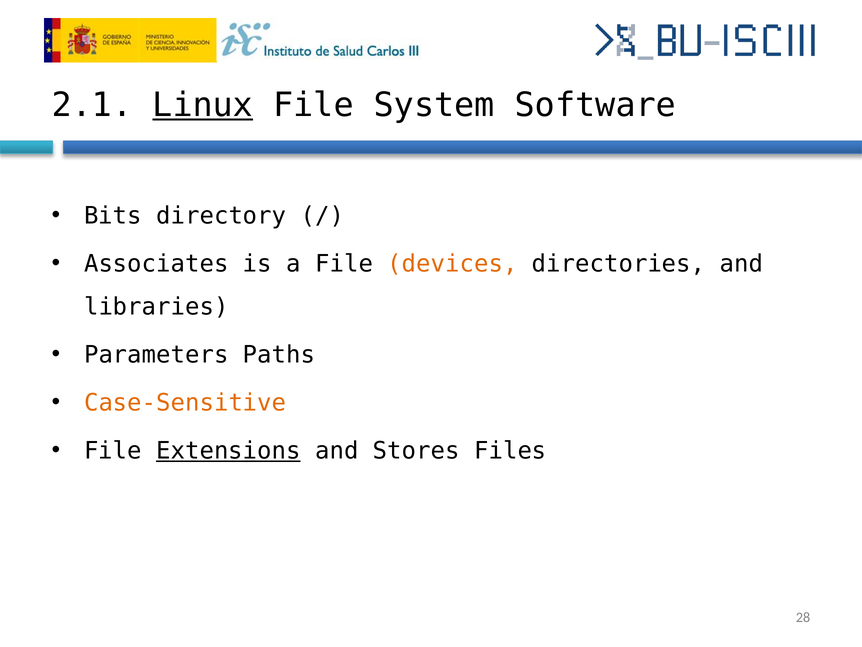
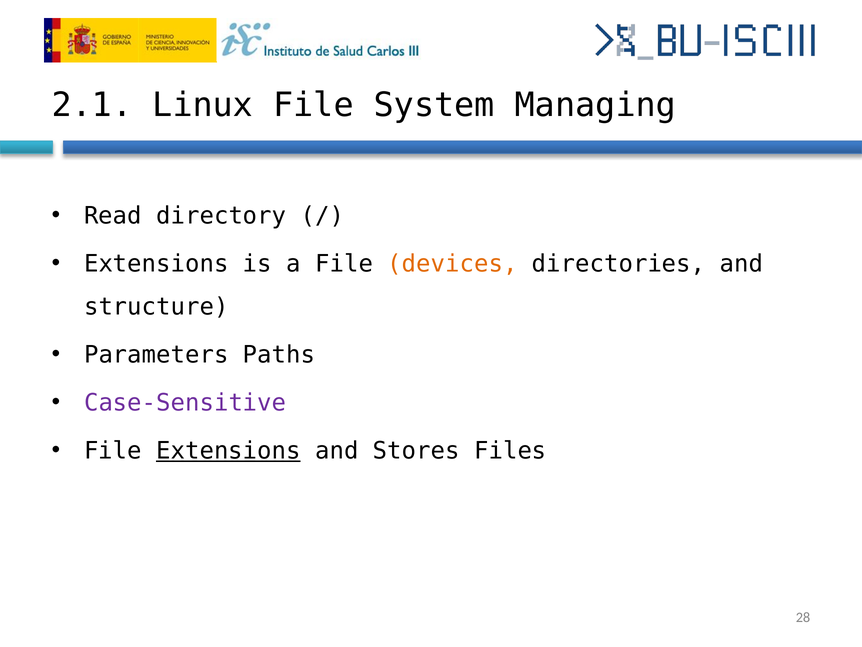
Linux underline: present -> none
Software: Software -> Managing
Bits: Bits -> Read
Associates at (156, 263): Associates -> Extensions
libraries: libraries -> structure
Case-Sensitive colour: orange -> purple
